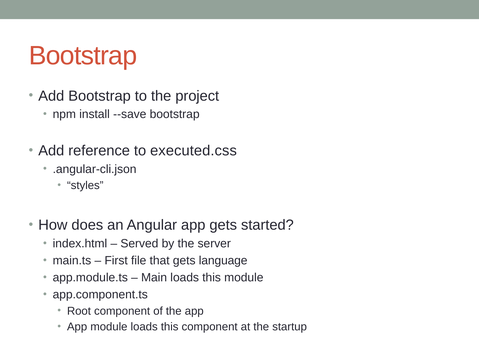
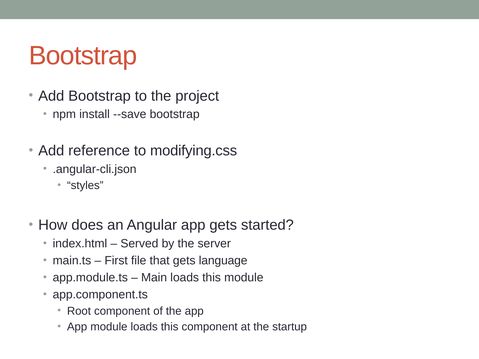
executed.css: executed.css -> modifying.css
